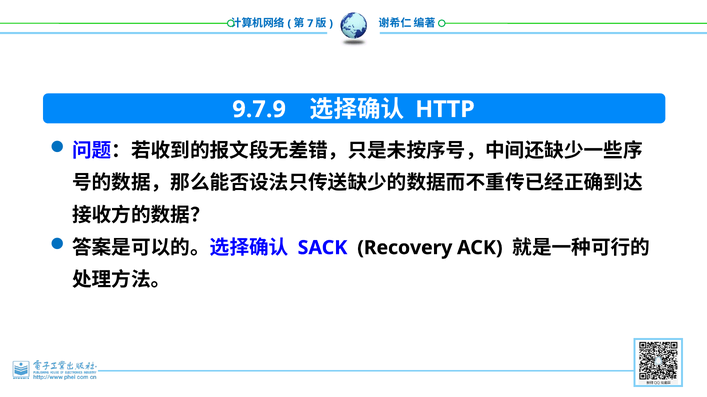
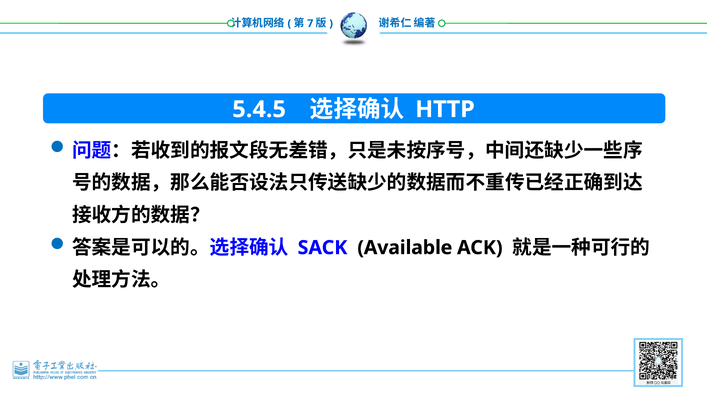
9.7.9: 9.7.9 -> 5.4.5
Recovery: Recovery -> Available
